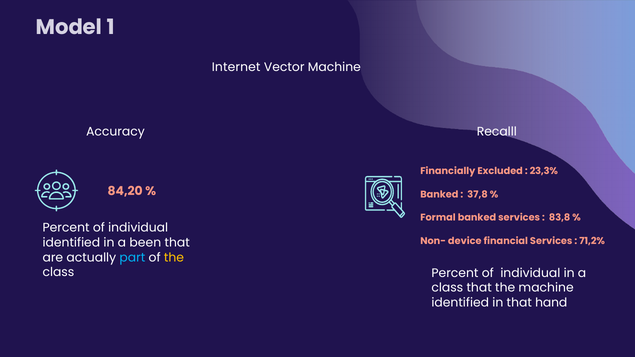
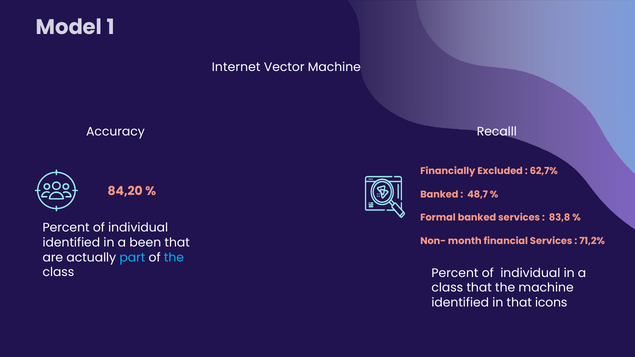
23,3%: 23,3% -> 62,7%
37,8: 37,8 -> 48,7
device: device -> month
the at (174, 258) colour: yellow -> light blue
hand: hand -> icons
